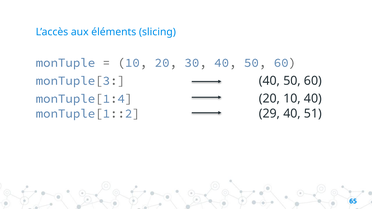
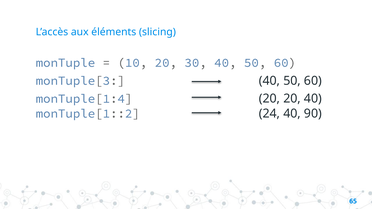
20 10: 10 -> 20
29: 29 -> 24
51: 51 -> 90
